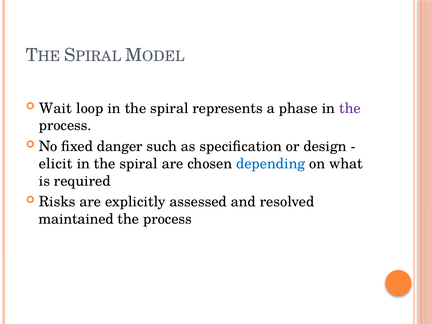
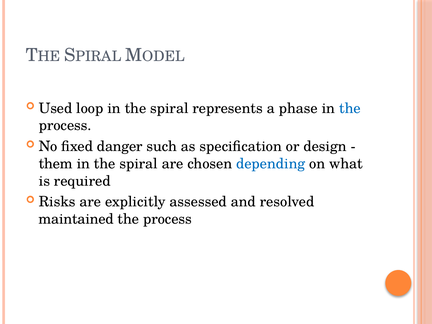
Wait: Wait -> Used
the at (350, 108) colour: purple -> blue
elicit: elicit -> them
